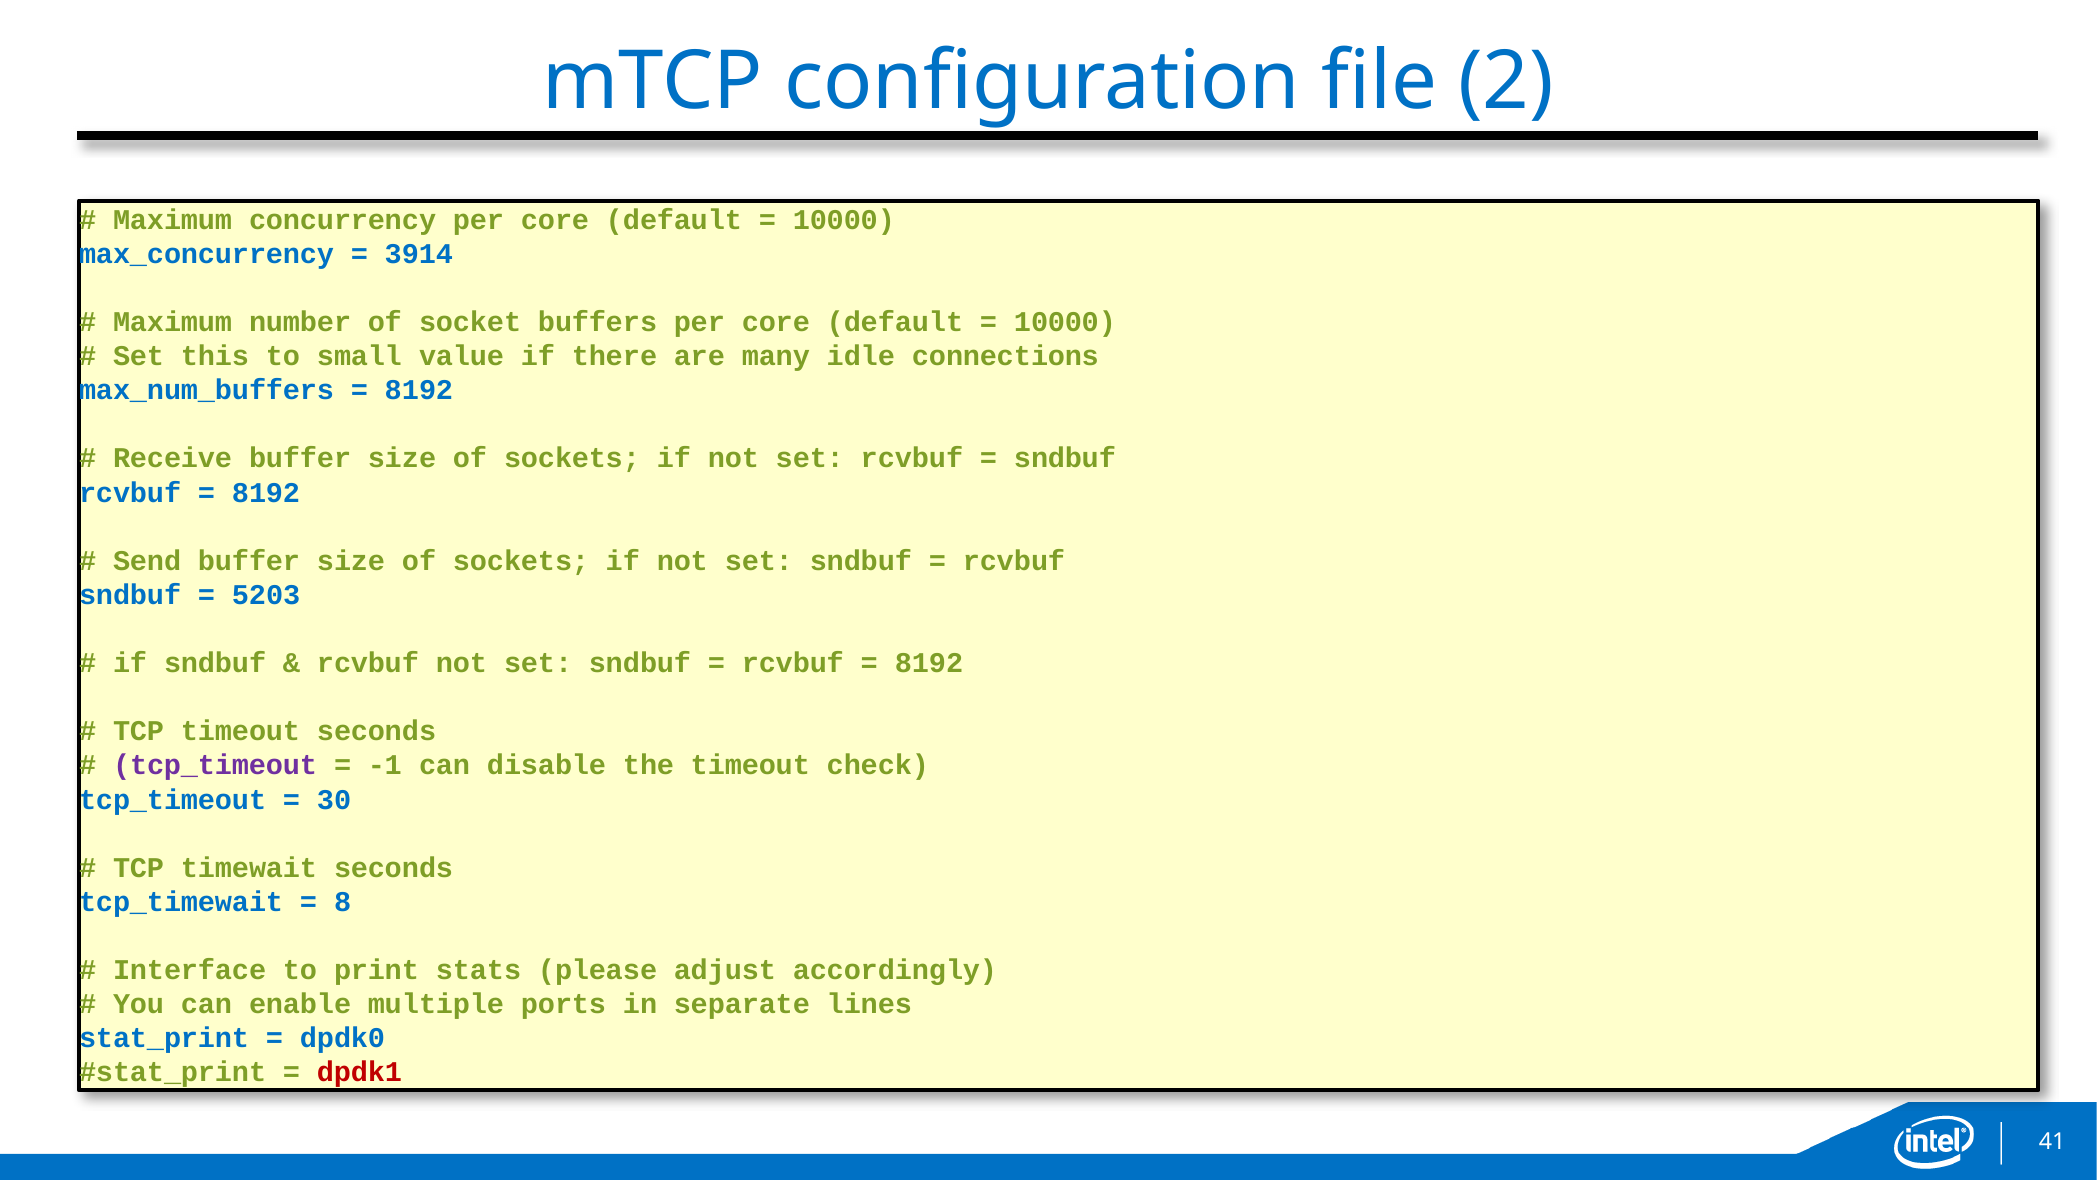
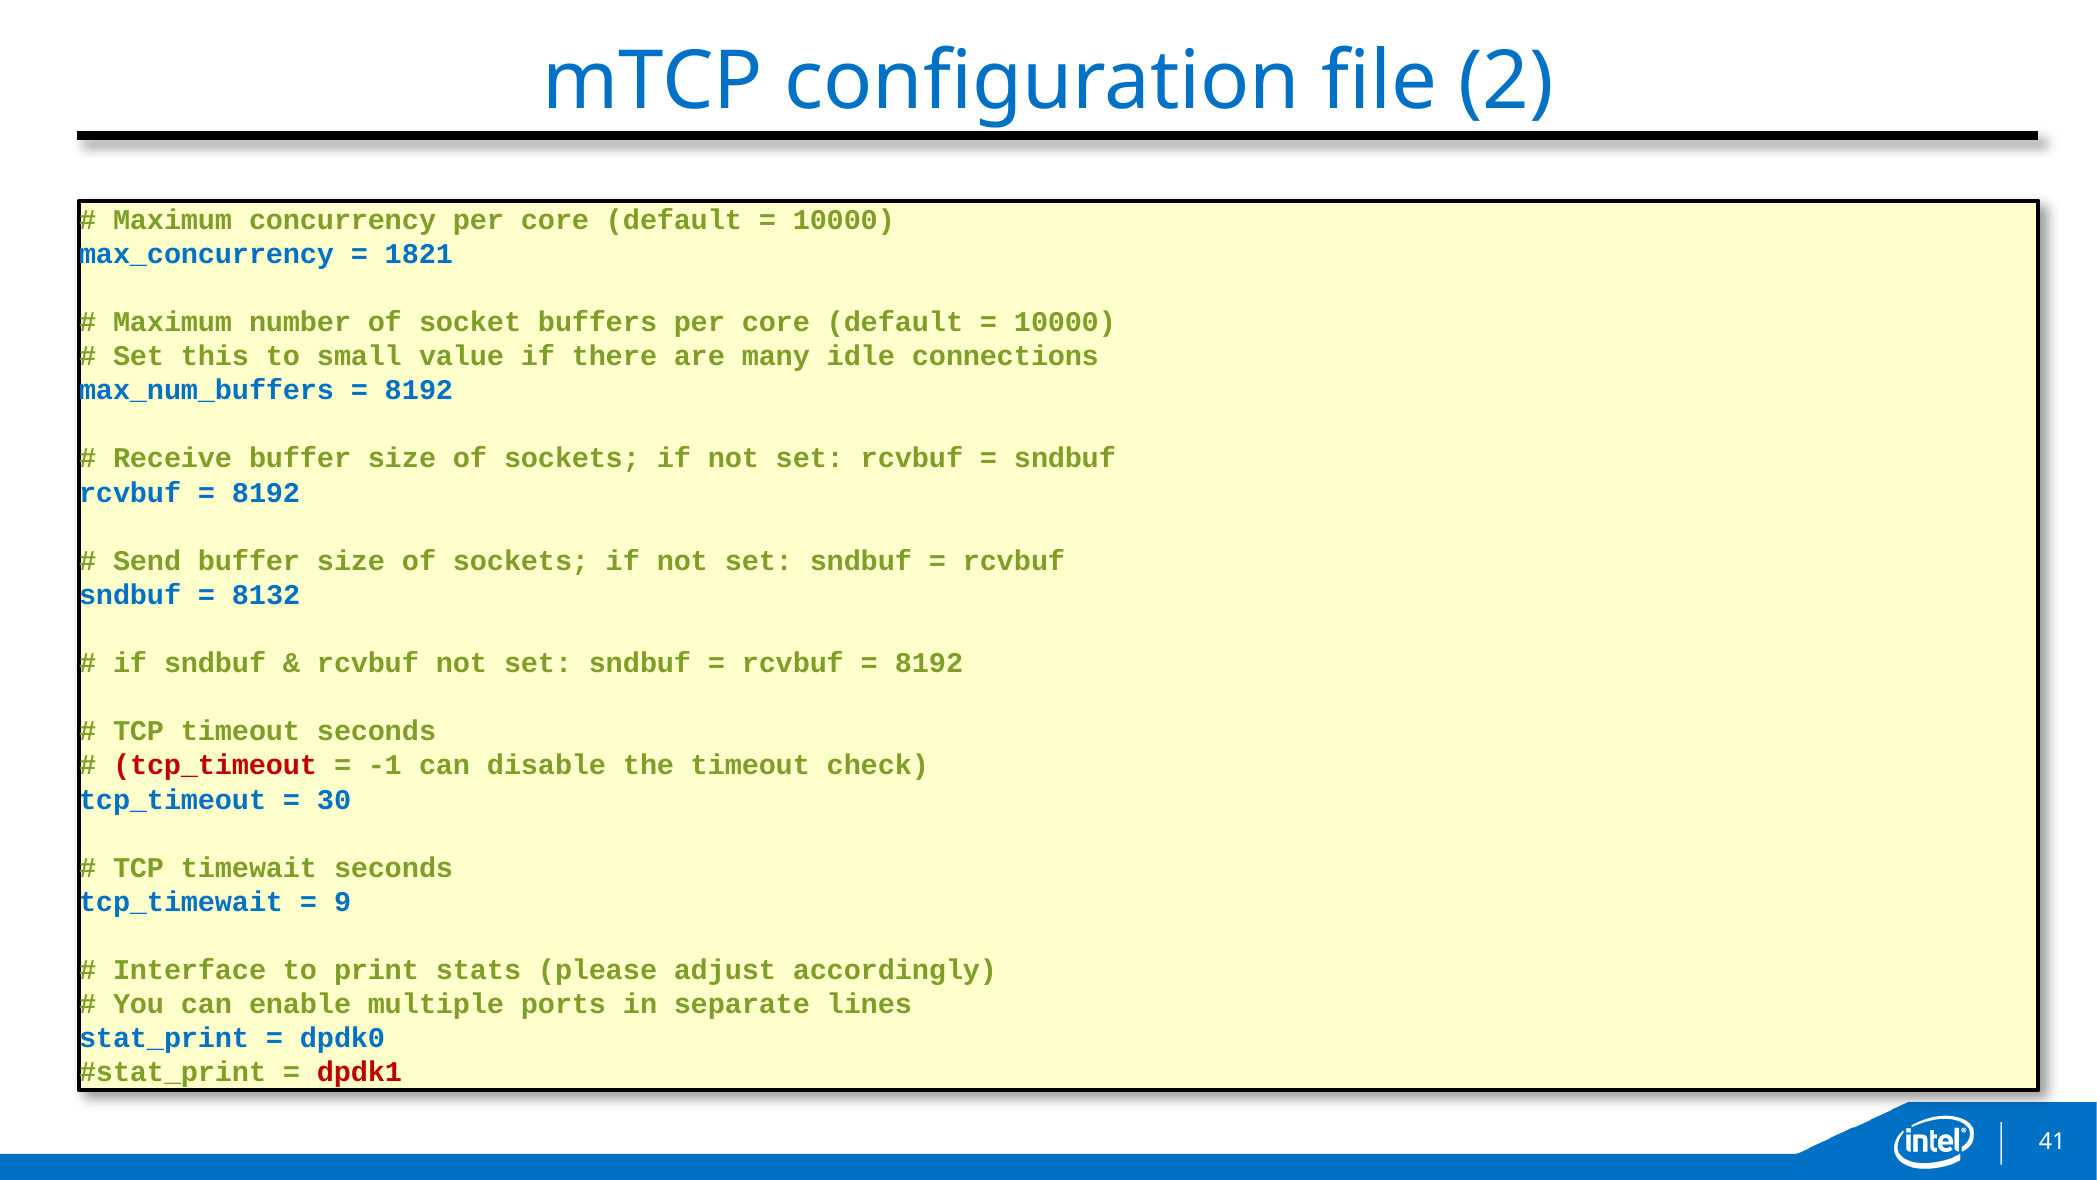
3914: 3914 -> 1821
5203: 5203 -> 8132
tcp_timeout at (215, 765) colour: purple -> red
8: 8 -> 9
